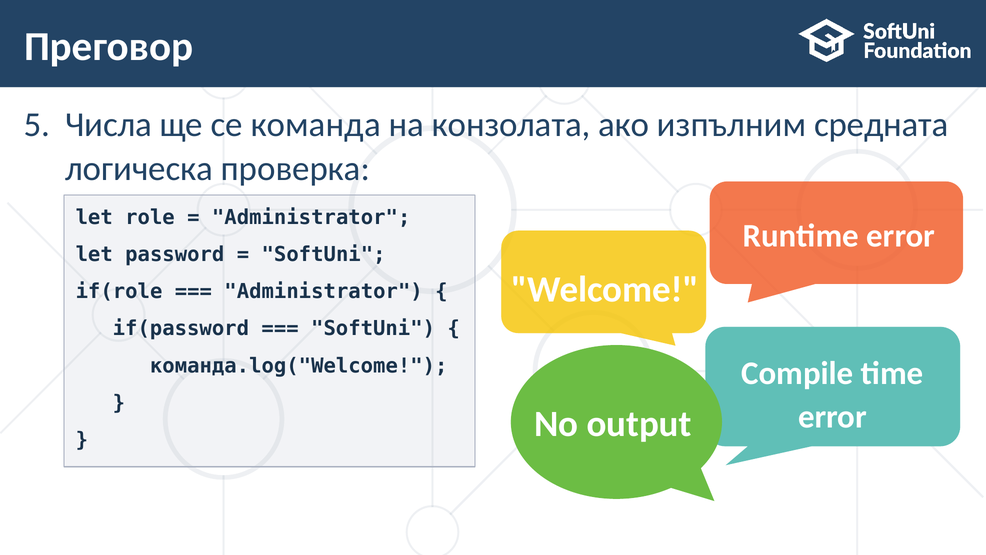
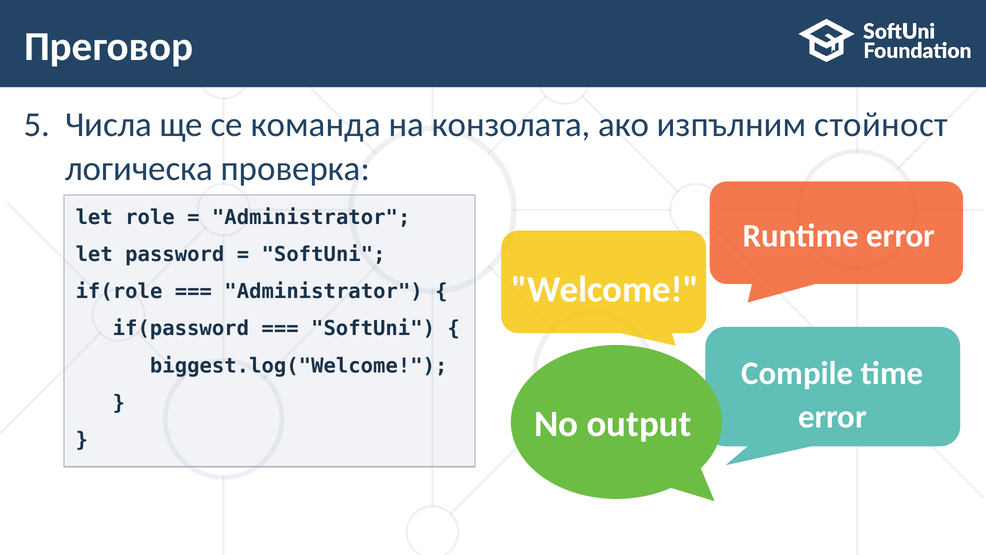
средната: средната -> стойност
команда.log("Welcome: команда.log("Welcome -> biggest.log("Welcome
